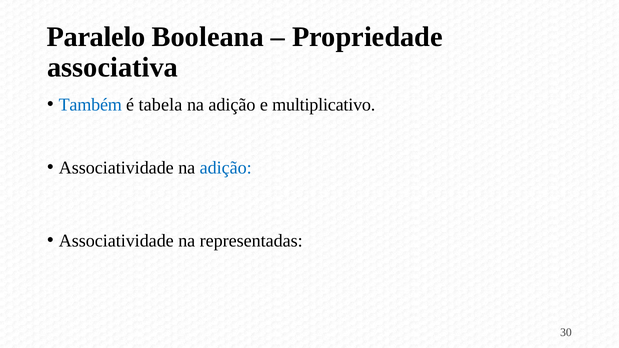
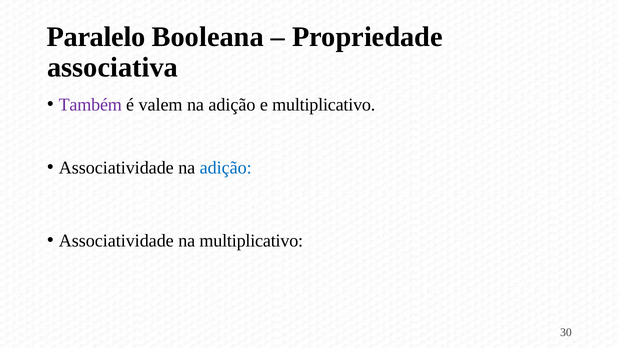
Também colour: blue -> purple
tabela: tabela -> valem
na representadas: representadas -> multiplicativo
